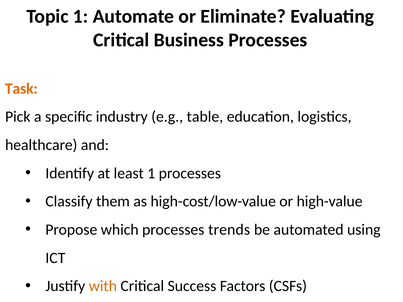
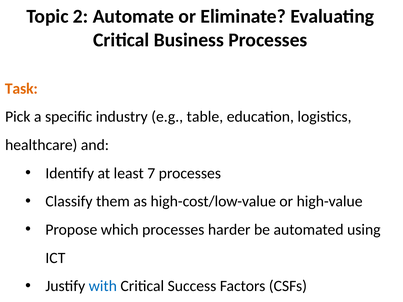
Topic 1: 1 -> 2
least 1: 1 -> 7
trends: trends -> harder
with colour: orange -> blue
